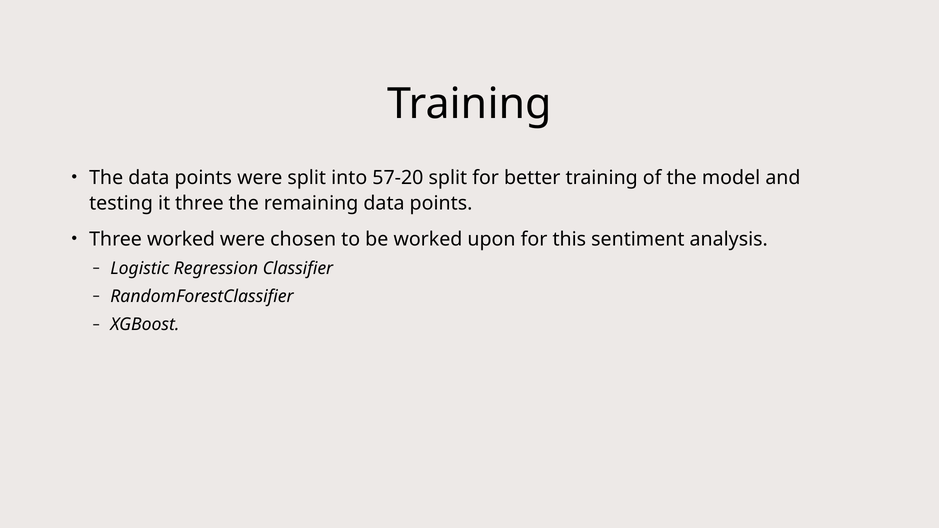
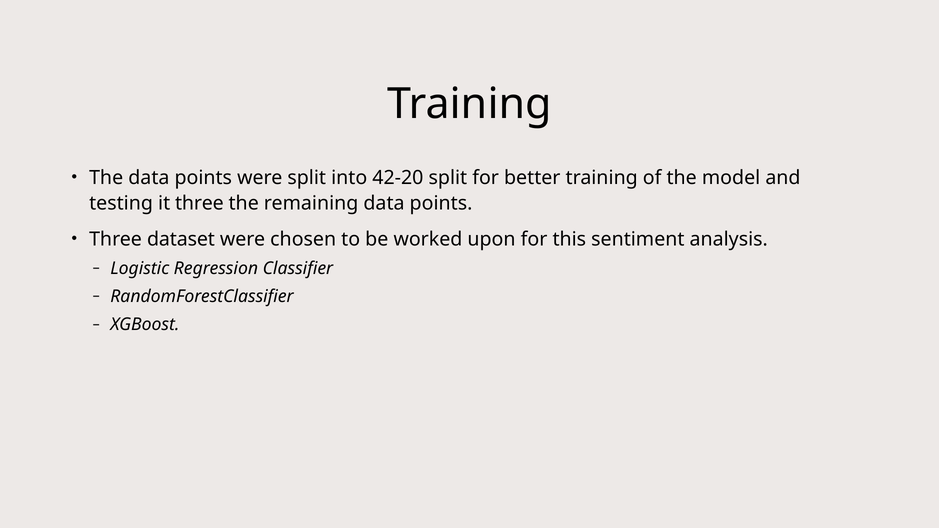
57-20: 57-20 -> 42-20
Three worked: worked -> dataset
